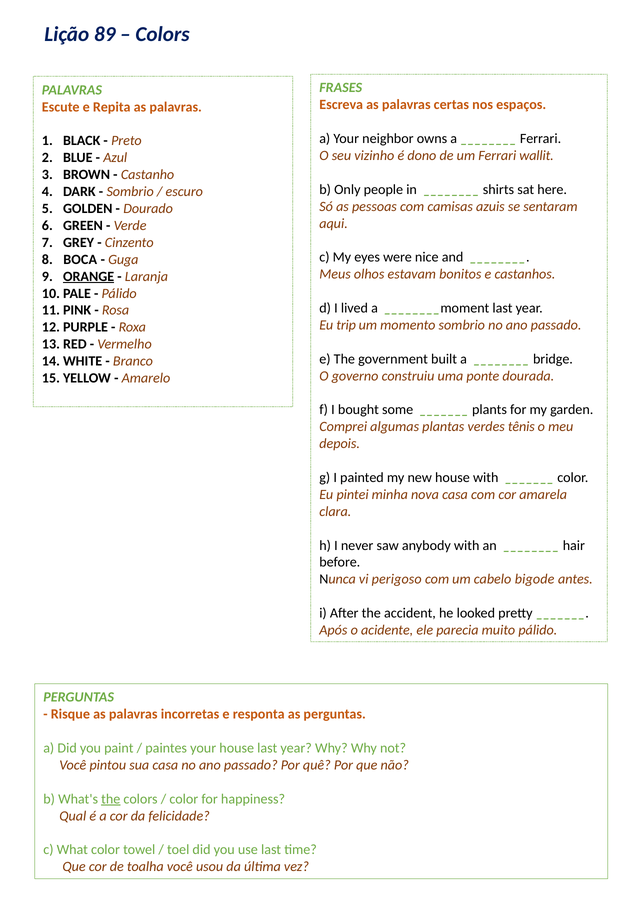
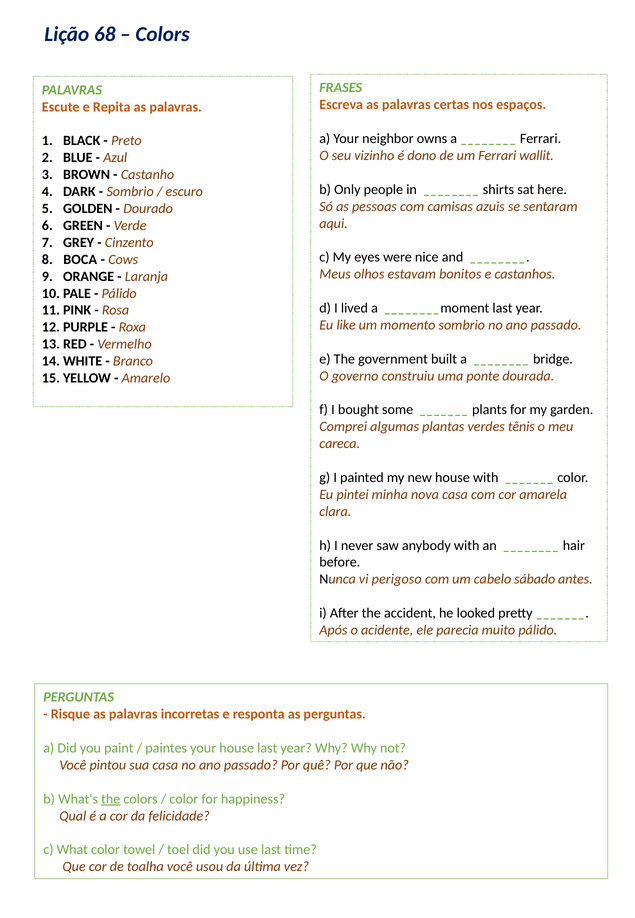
89: 89 -> 68
Guga: Guga -> Cows
ORANGE underline: present -> none
trip: trip -> like
depois: depois -> careca
bigode: bigode -> sábado
